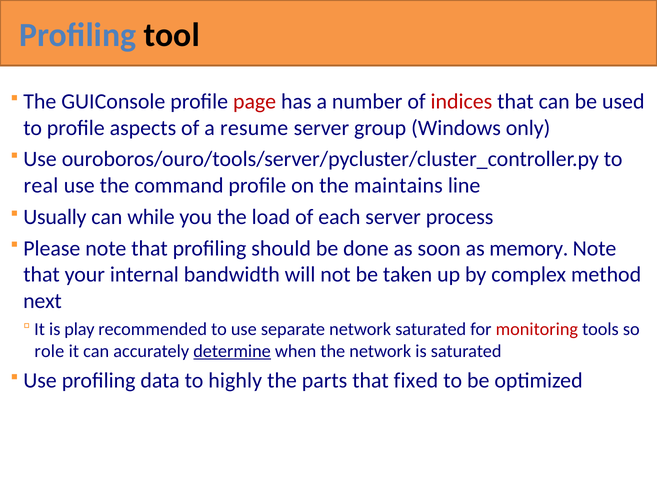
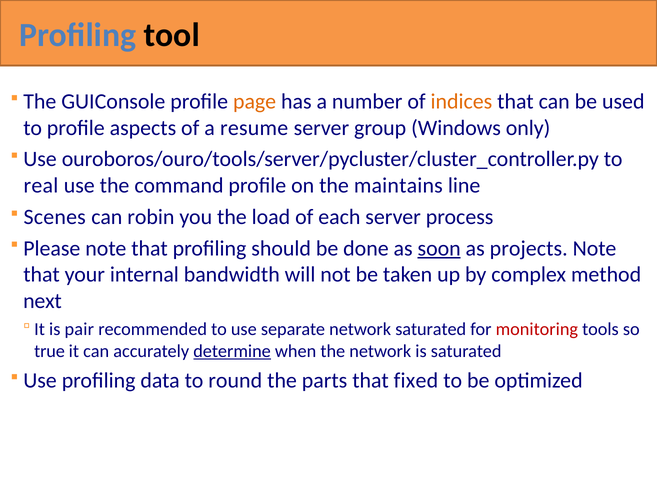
page colour: red -> orange
indices colour: red -> orange
Usually: Usually -> Scenes
while: while -> robin
soon underline: none -> present
memory: memory -> projects
play: play -> pair
role: role -> true
highly: highly -> round
